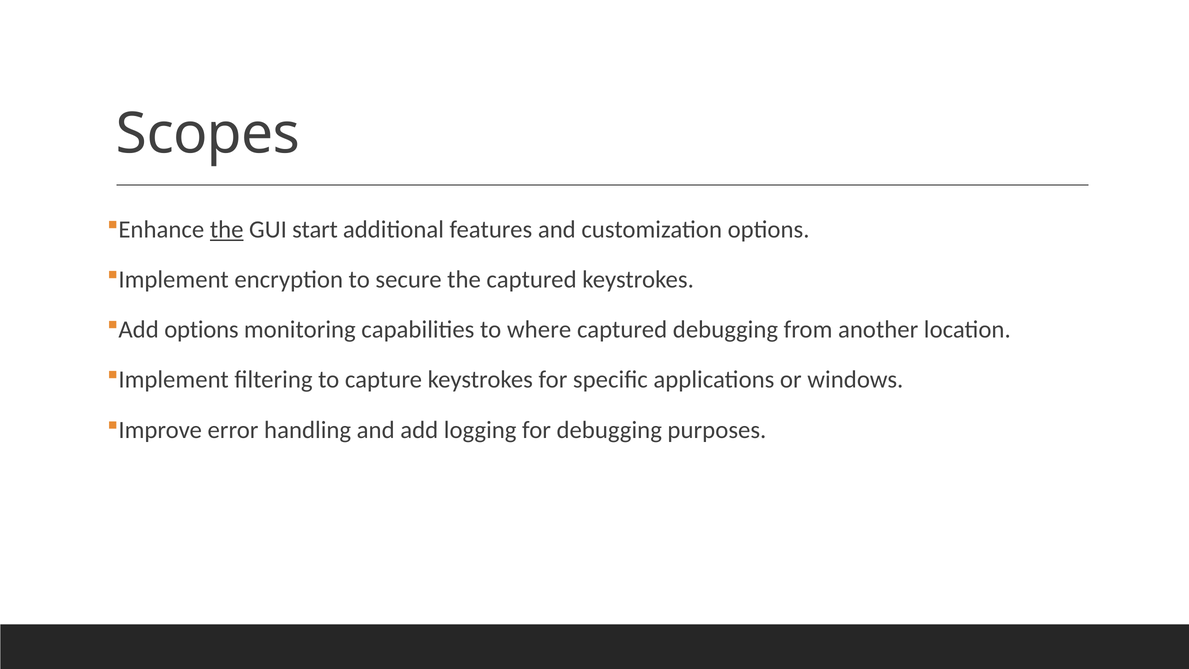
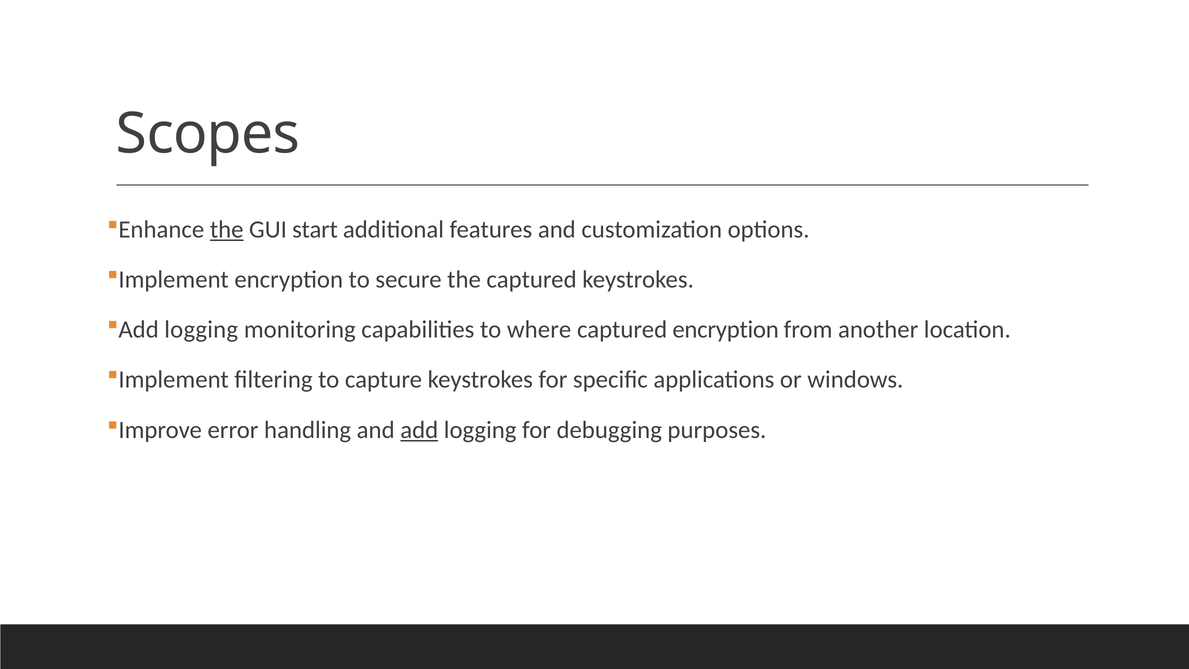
options at (201, 330): options -> logging
captured debugging: debugging -> encryption
add at (419, 430) underline: none -> present
